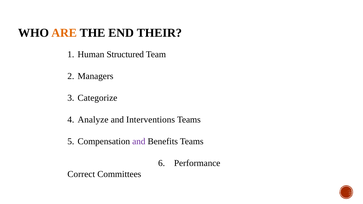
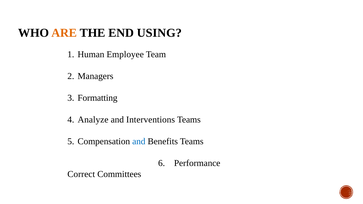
THEIR: THEIR -> USING
Structured: Structured -> Employee
Categorize: Categorize -> Formatting
and at (139, 142) colour: purple -> blue
